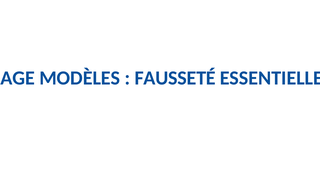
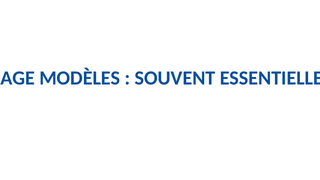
FAUSSETÉ: FAUSSETÉ -> SOUVENT
